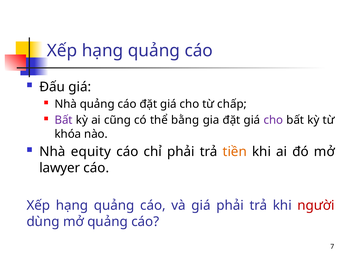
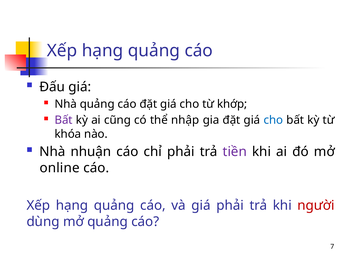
chấp: chấp -> khớp
bằng: bằng -> nhập
cho at (273, 120) colour: purple -> blue
equity: equity -> nhuận
tiền colour: orange -> purple
lawyer: lawyer -> online
